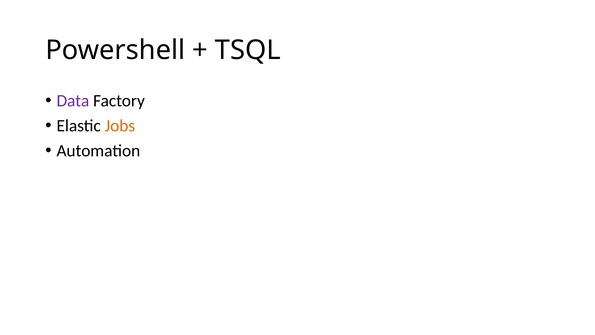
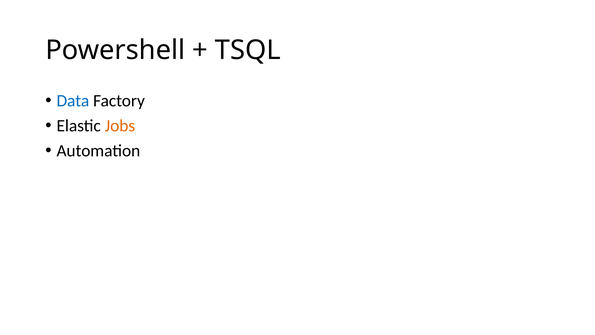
Data colour: purple -> blue
